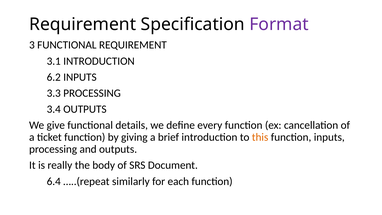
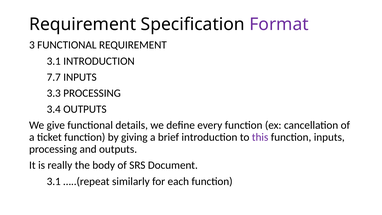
6.2: 6.2 -> 7.7
this colour: orange -> purple
6.4 at (54, 181): 6.4 -> 3.1
